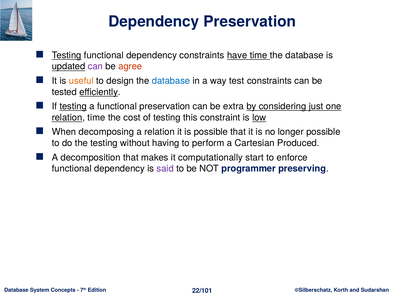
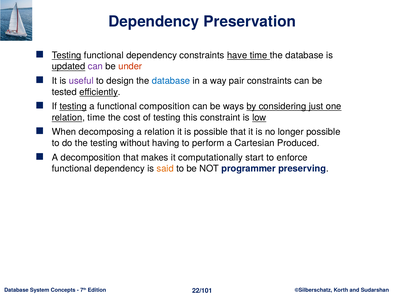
agree: agree -> under
useful colour: orange -> purple
test: test -> pair
functional preservation: preservation -> composition
extra: extra -> ways
said colour: purple -> orange
